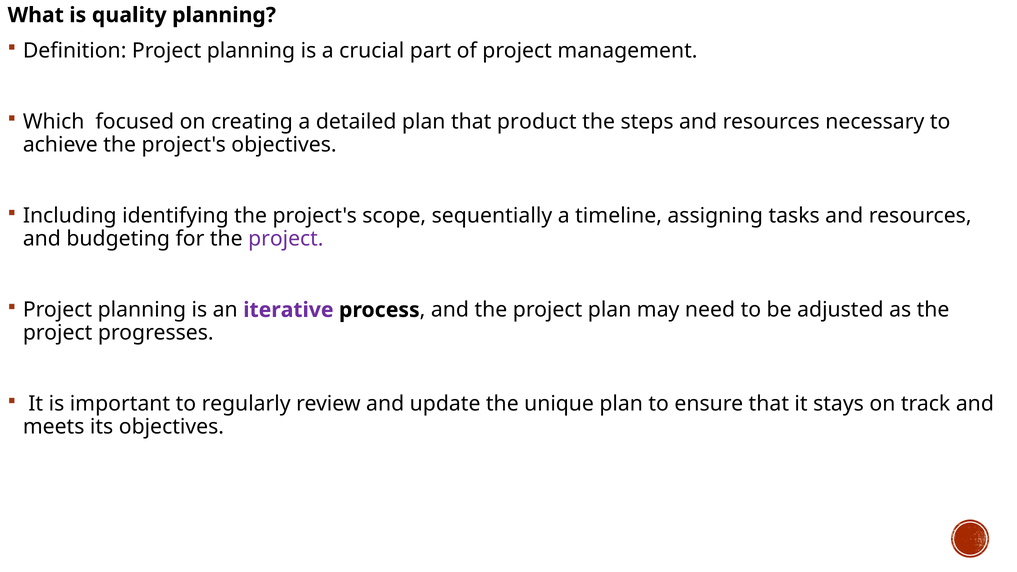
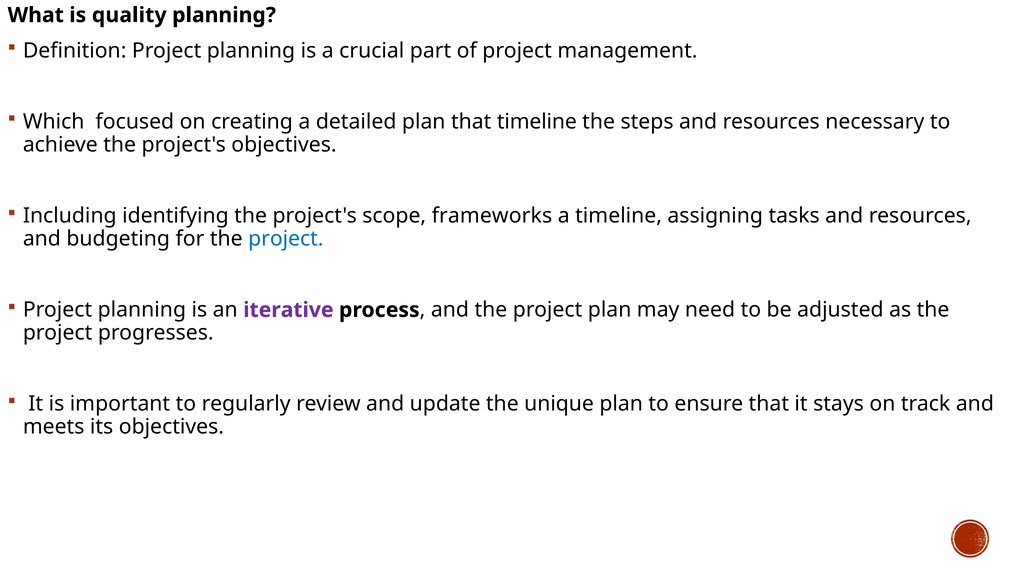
that product: product -> timeline
sequentially: sequentially -> frameworks
project at (286, 239) colour: purple -> blue
